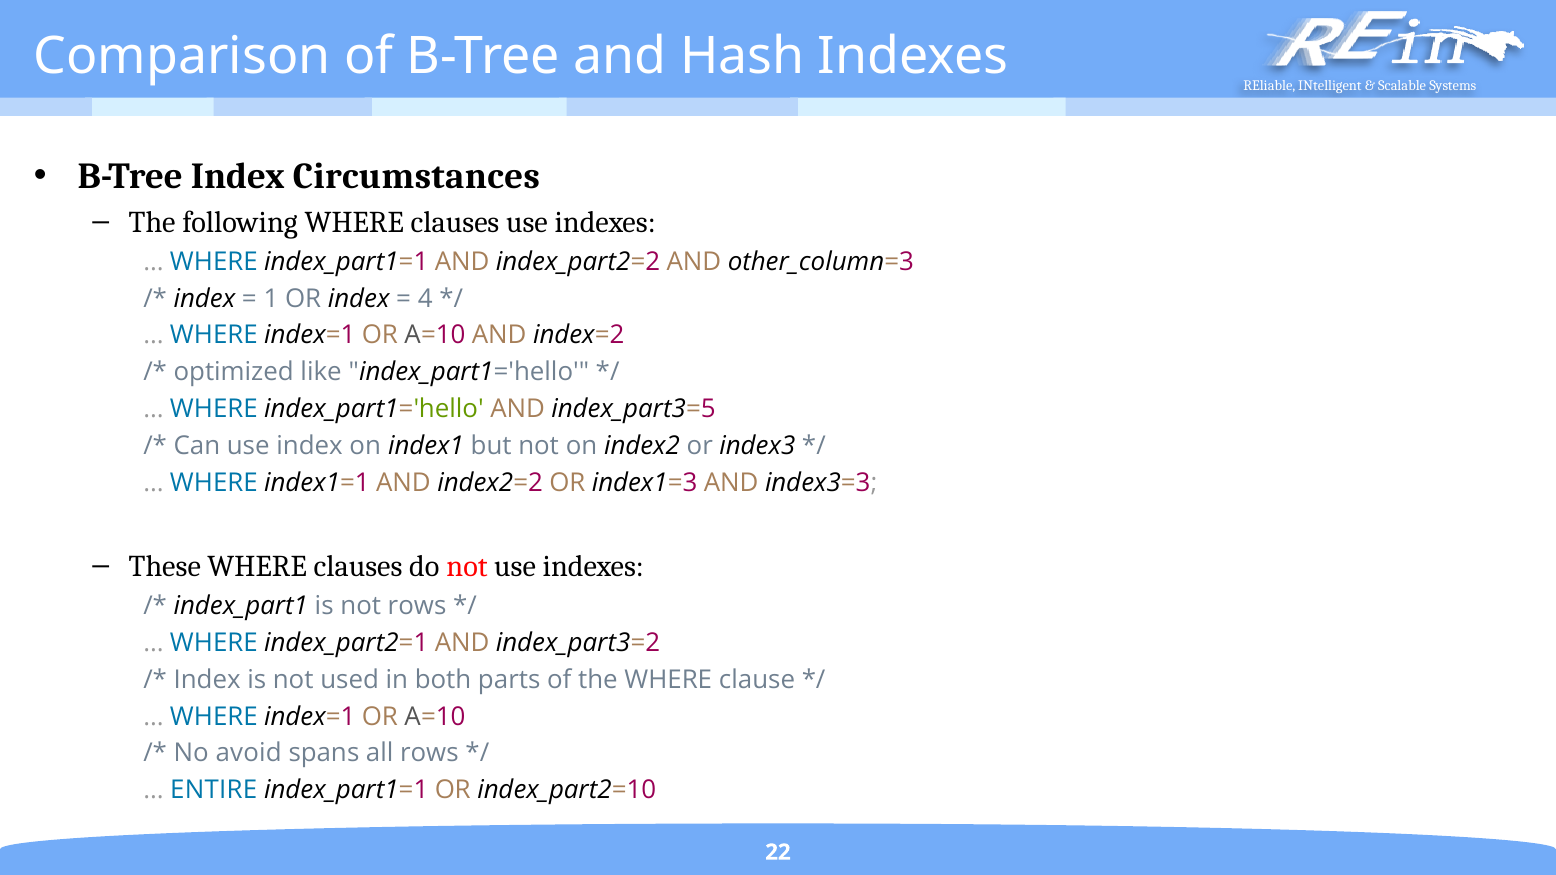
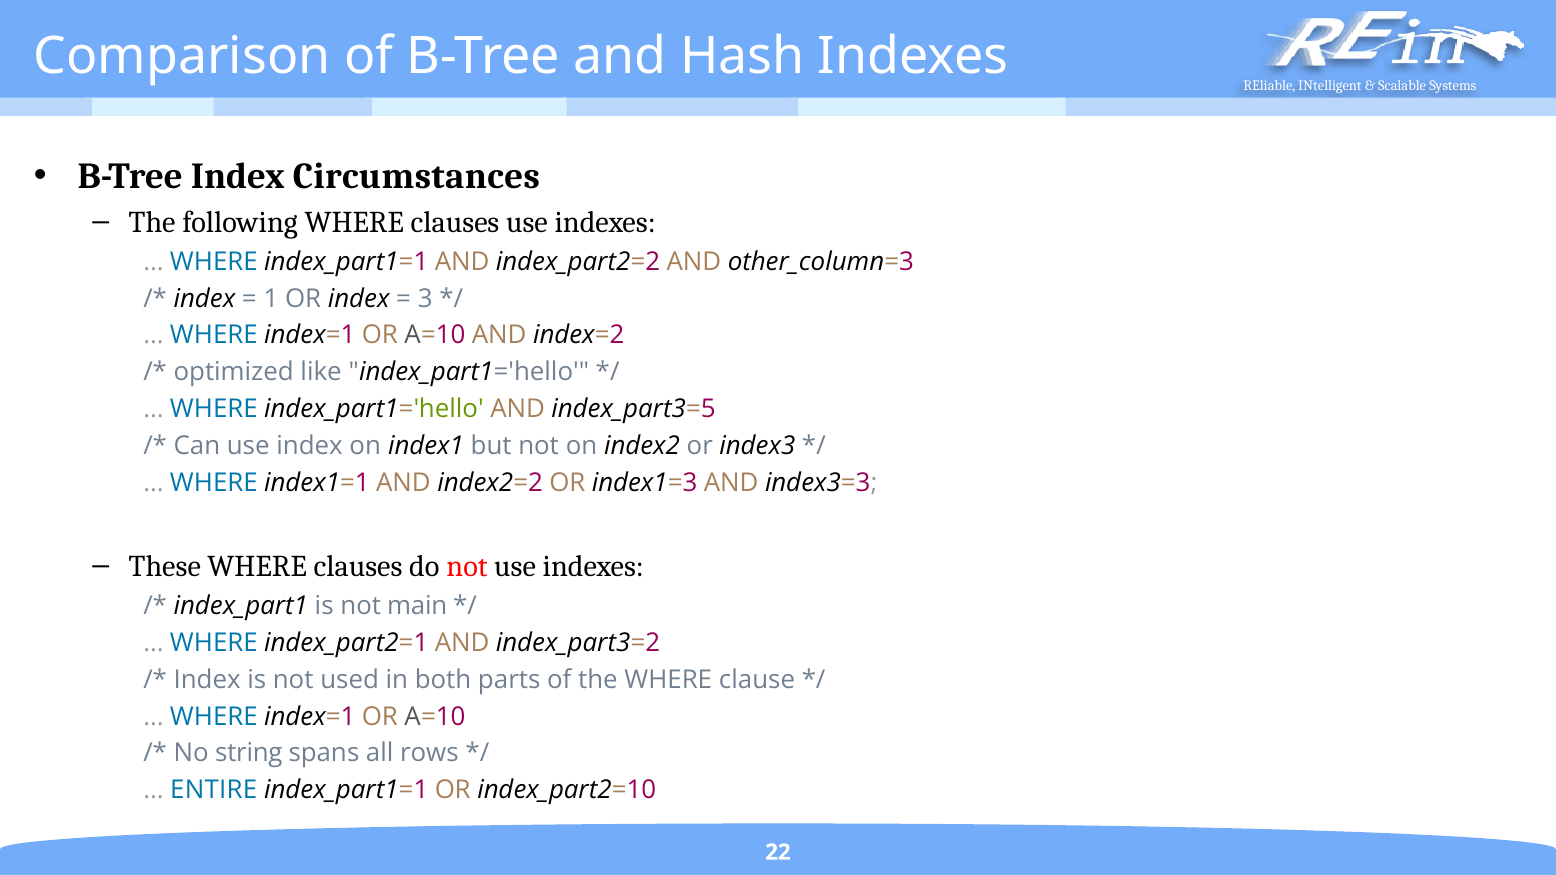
4: 4 -> 3
not rows: rows -> main
avoid: avoid -> string
